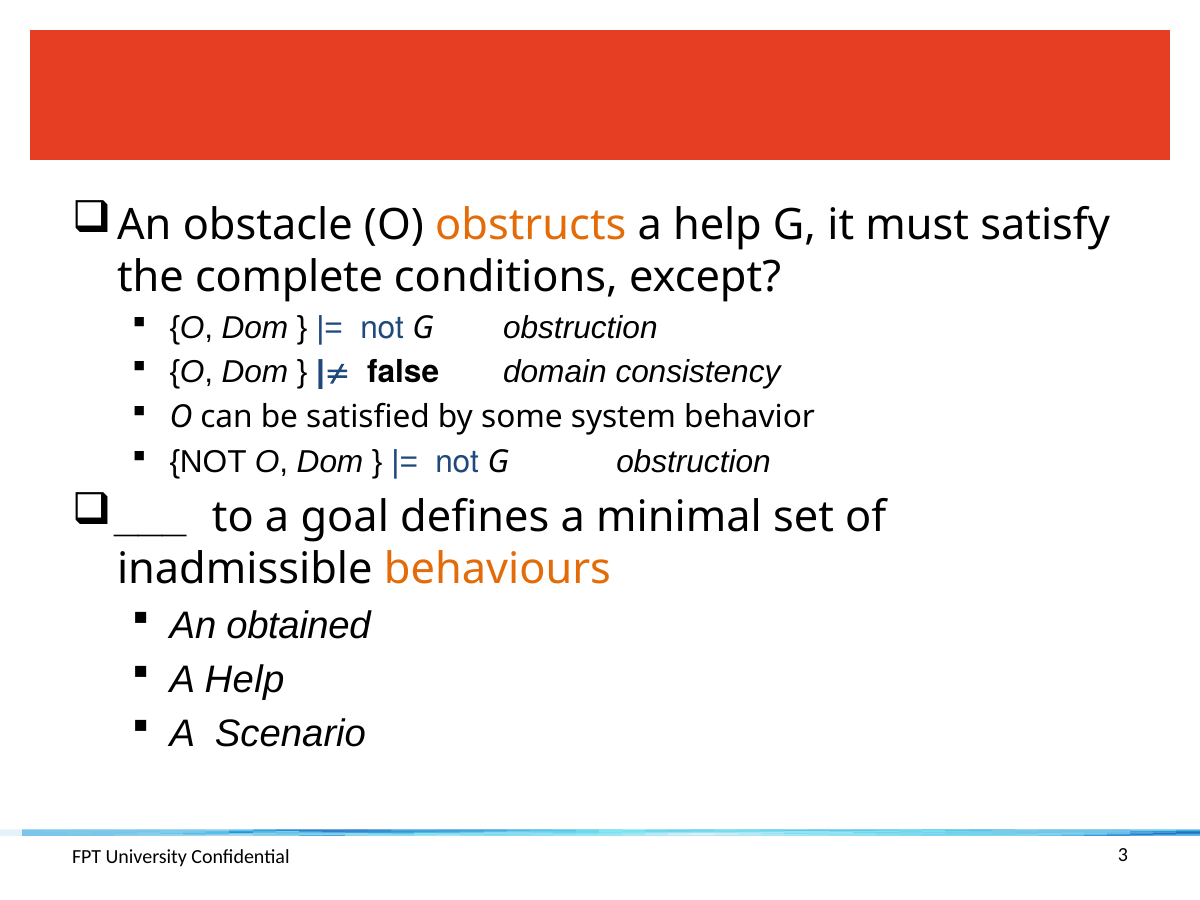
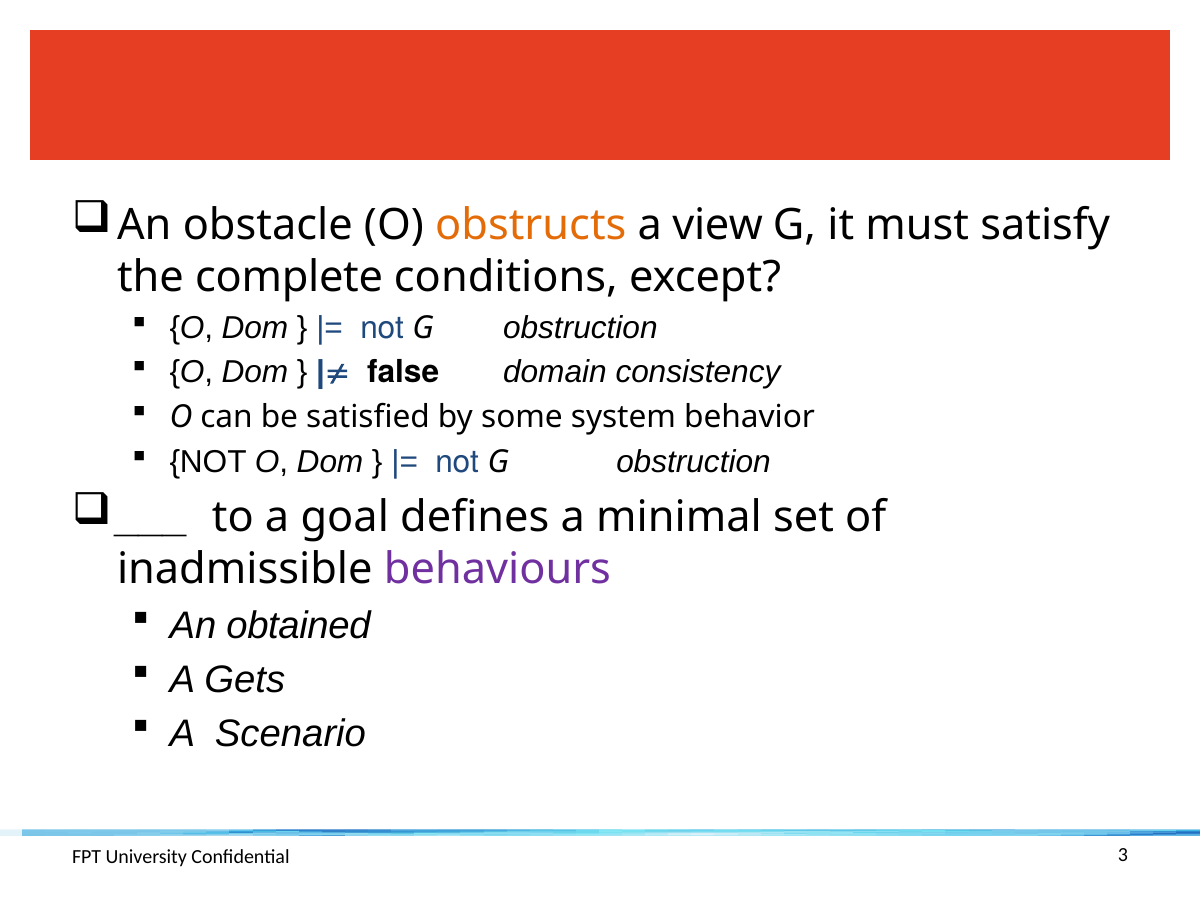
help at (718, 225): help -> view
behaviours colour: orange -> purple
Help at (245, 679): Help -> Gets
